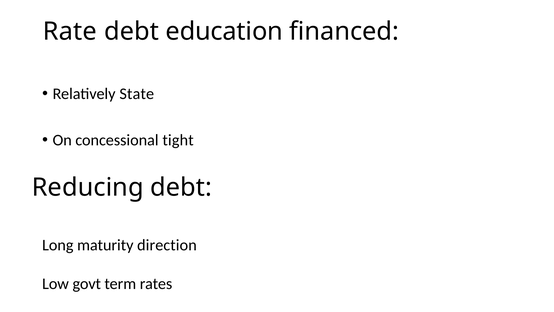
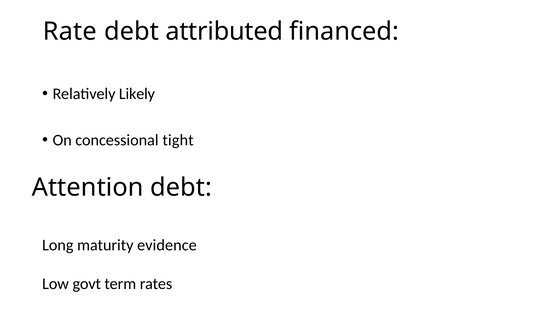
education: education -> attributed
State: State -> Likely
Reducing: Reducing -> Attention
direction: direction -> evidence
